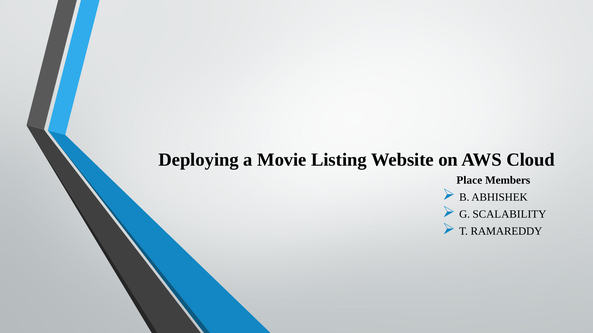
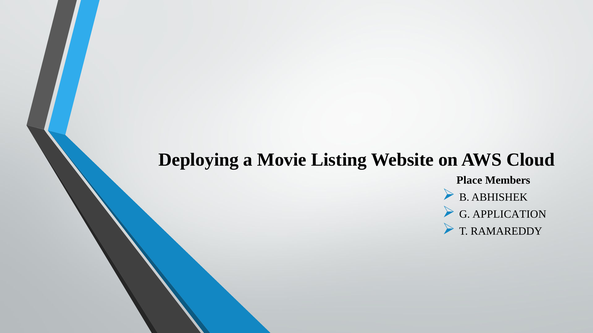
SCALABILITY: SCALABILITY -> APPLICATION
